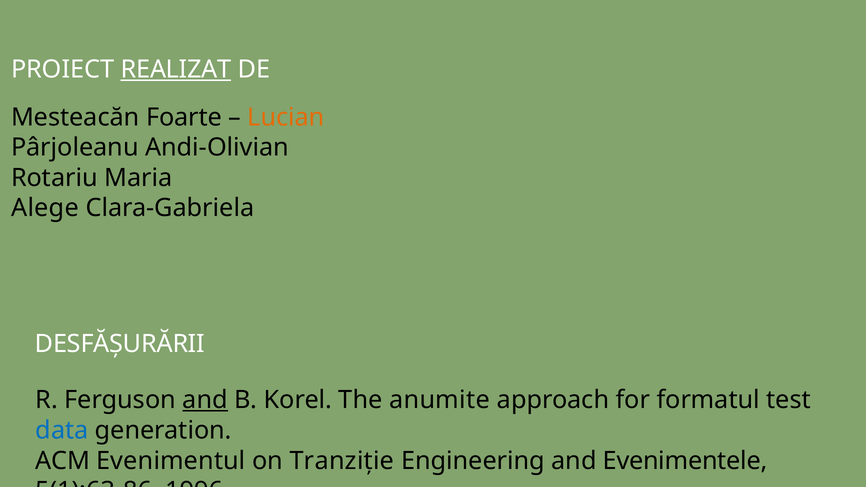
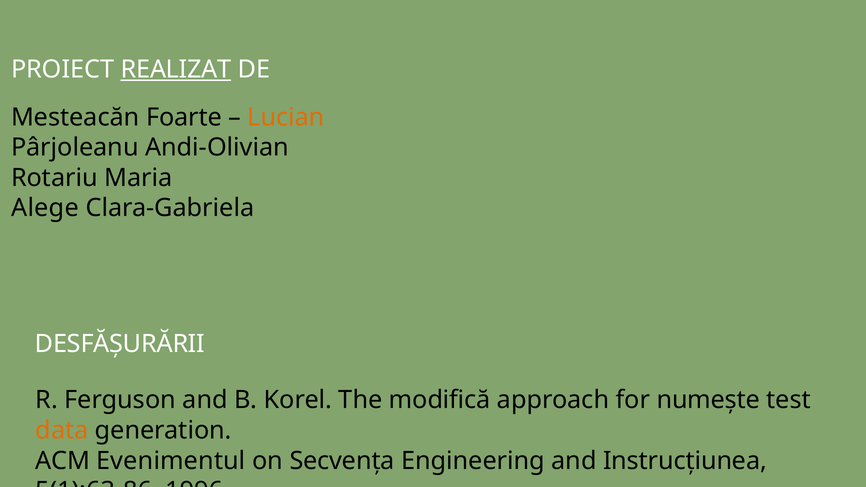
and at (205, 400) underline: present -> none
anumite: anumite -> modifică
formatul: formatul -> numește
data colour: blue -> orange
Tranziție: Tranziție -> Secvența
Evenimentele: Evenimentele -> Instrucțiunea
